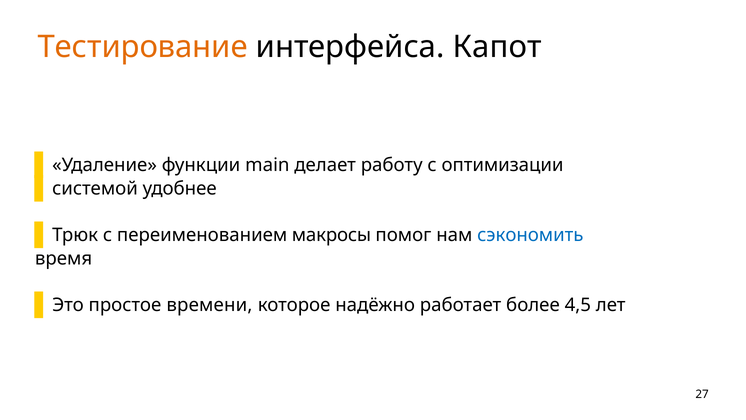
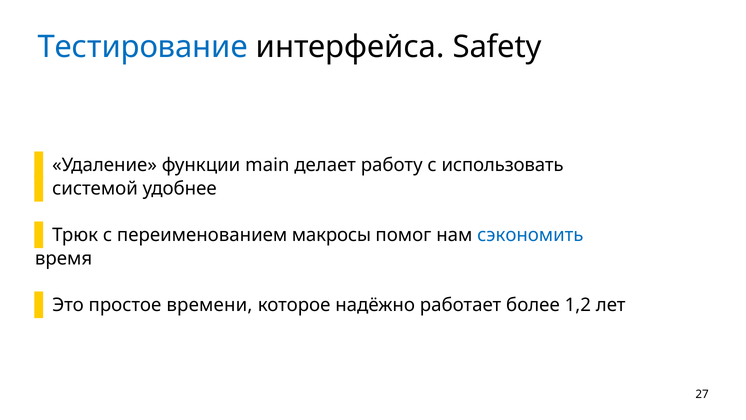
Тестирование colour: orange -> blue
Капот: Капот -> Safety
оптимизации: оптимизации -> использовать
4,5: 4,5 -> 1,2
